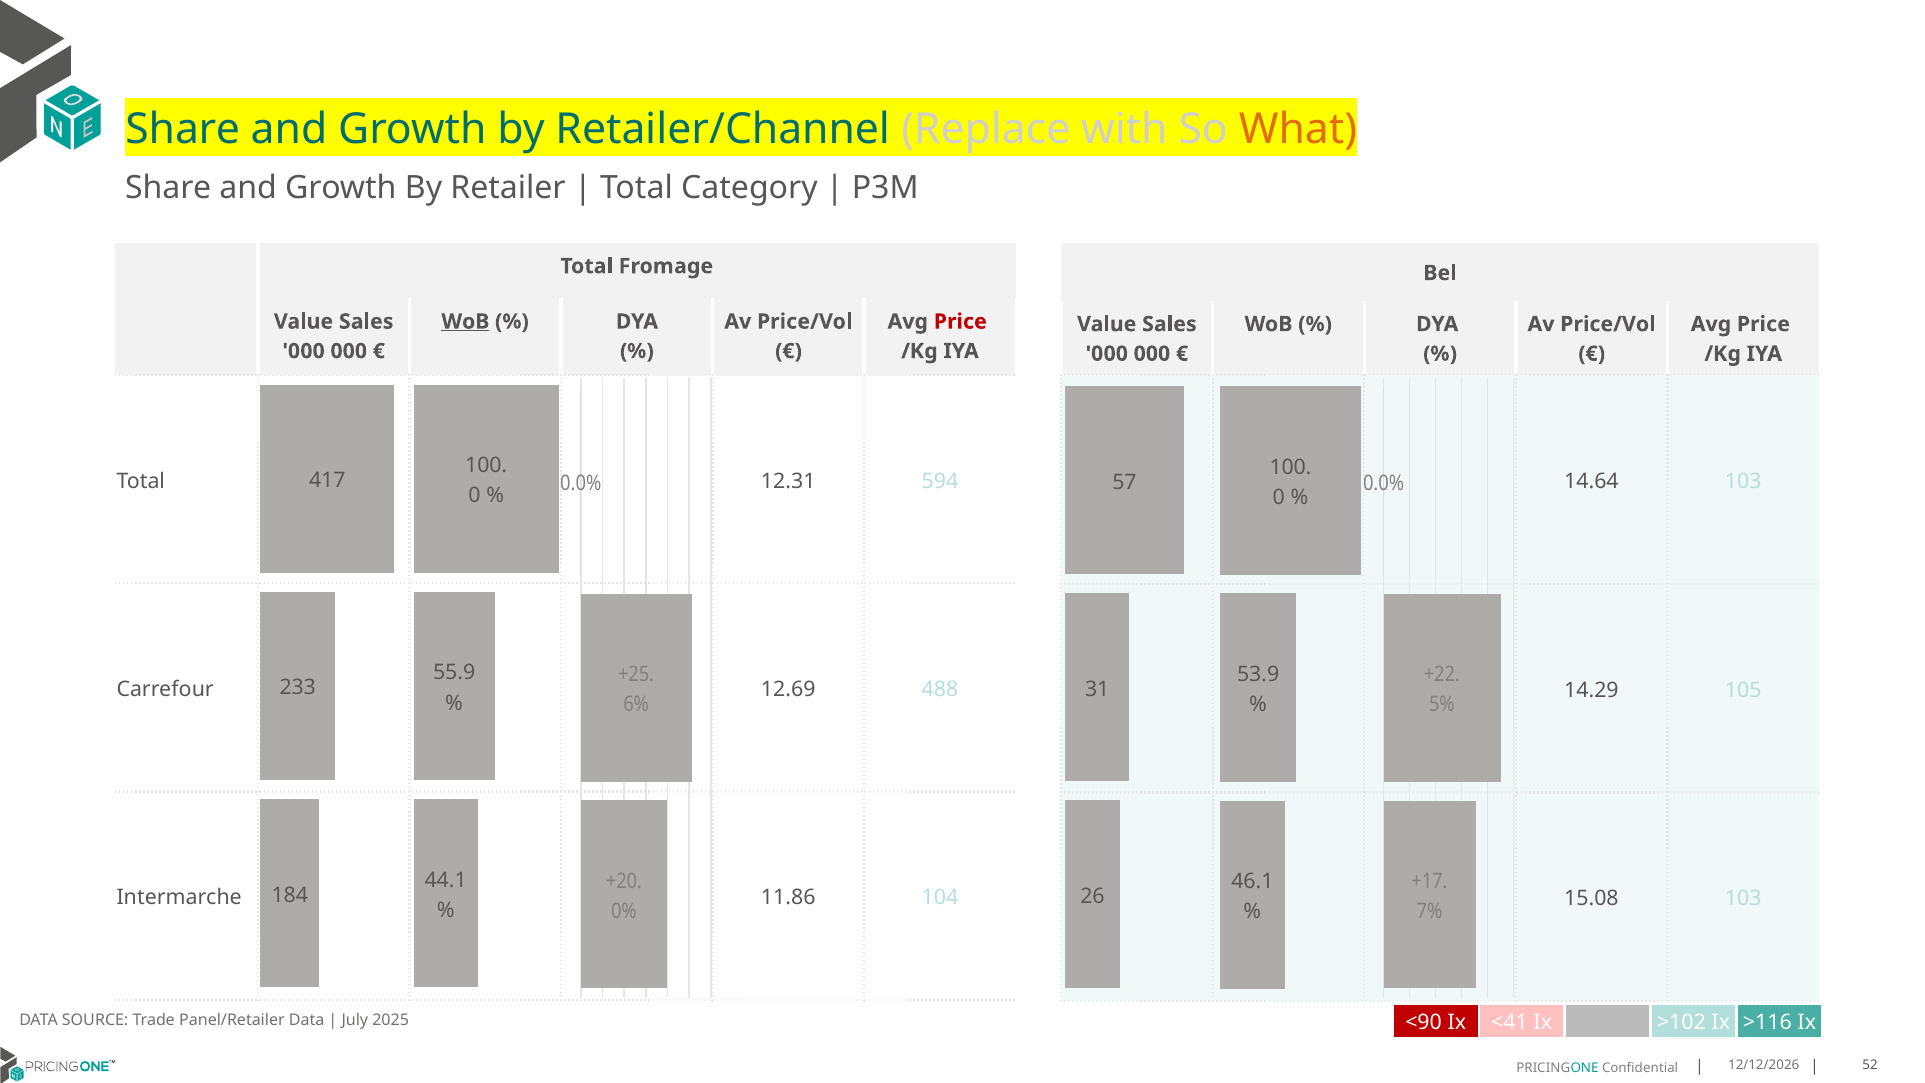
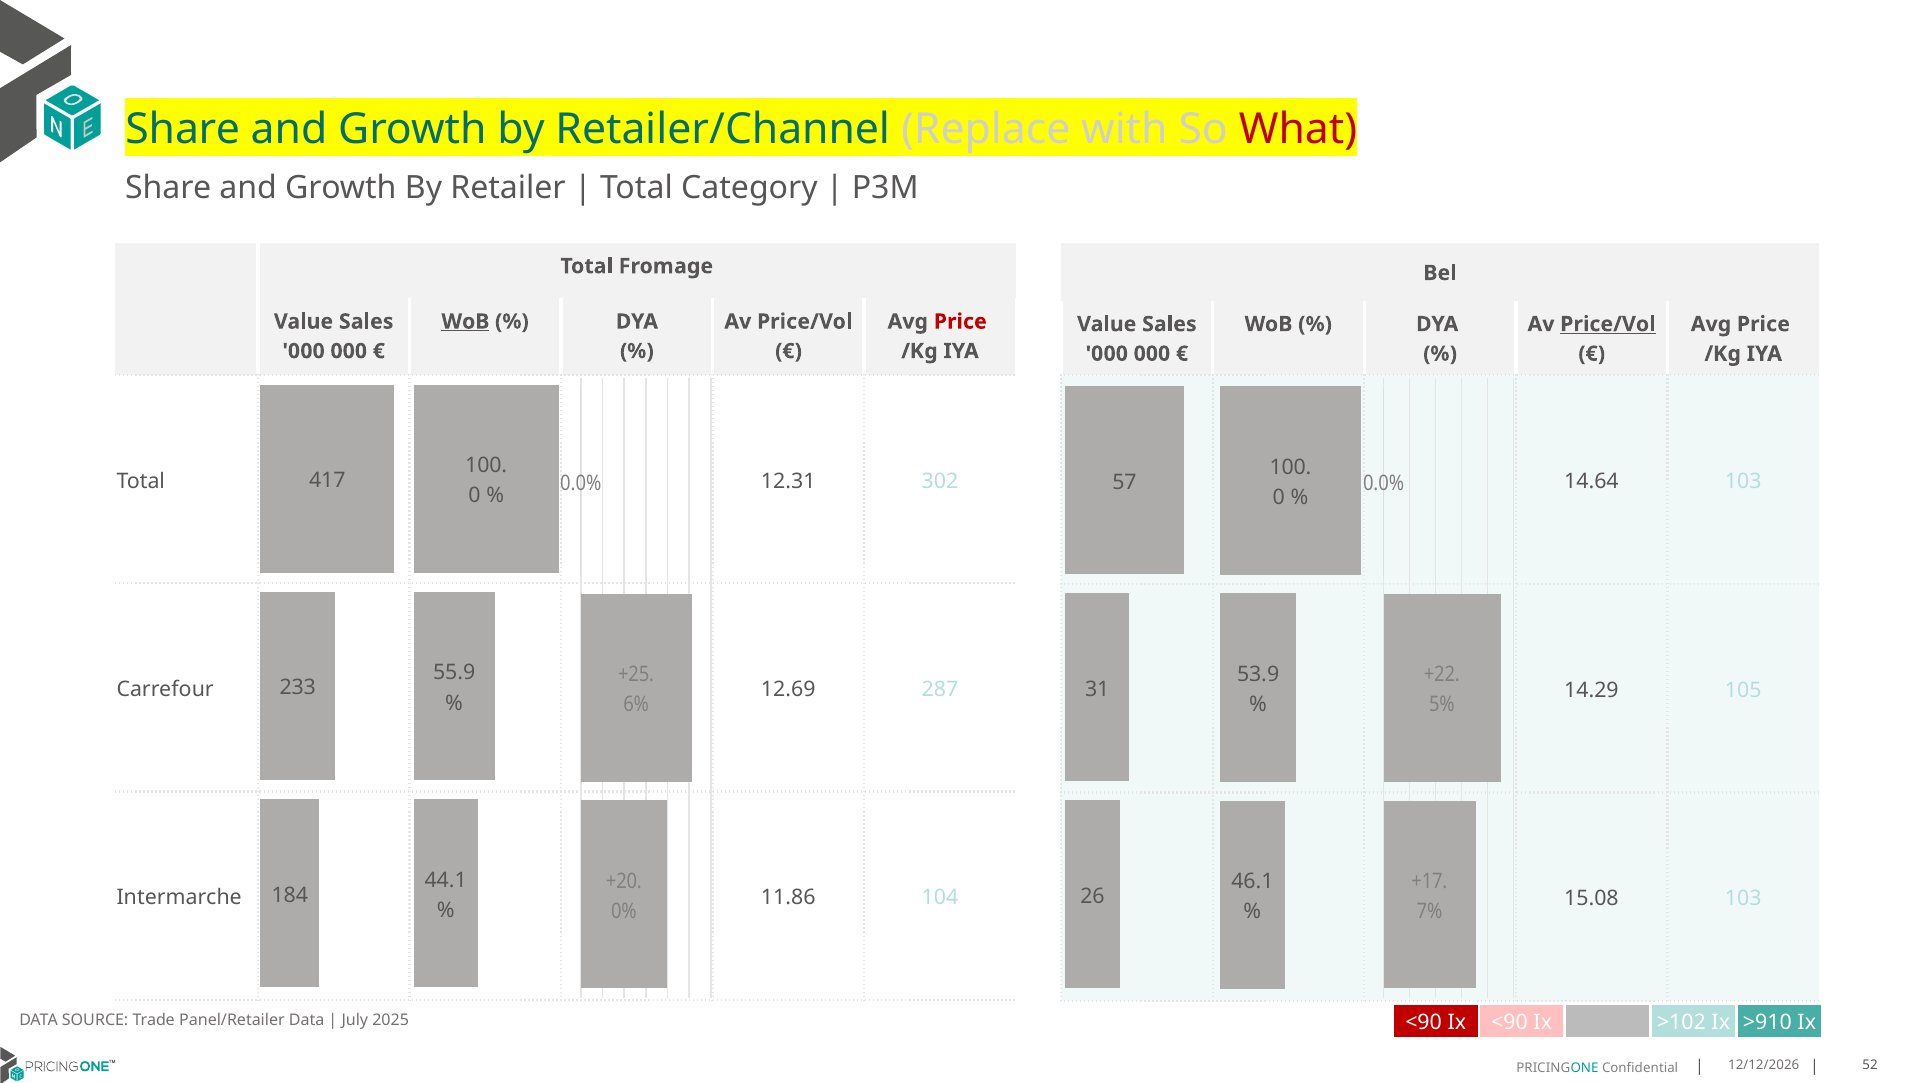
What colour: orange -> red
Price/Vol at (1608, 324) underline: none -> present
594: 594 -> 302
488: 488 -> 287
Ix <41: <41 -> <90
>116: >116 -> >910
